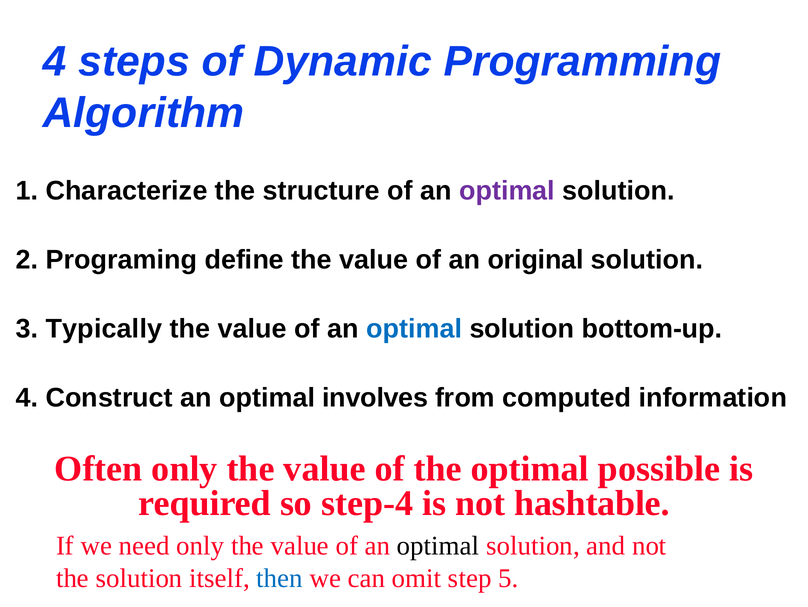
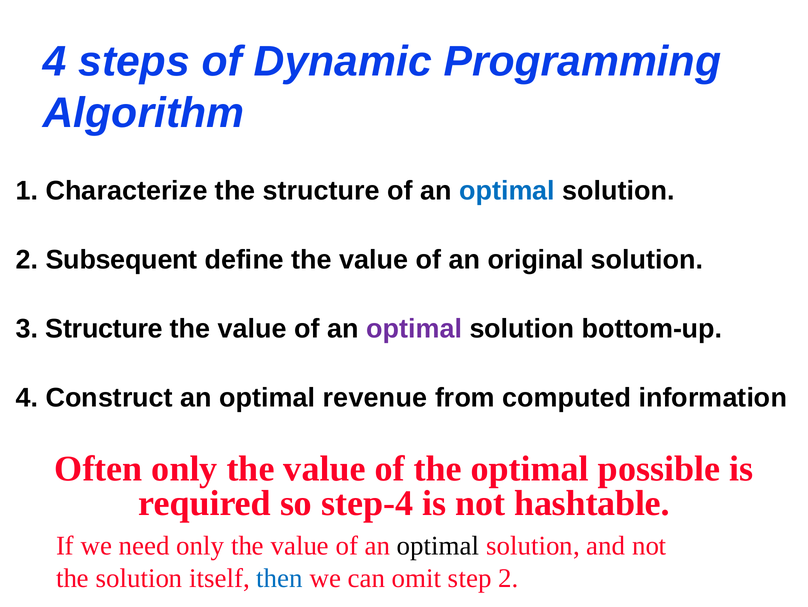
optimal at (507, 191) colour: purple -> blue
Programing: Programing -> Subsequent
3 Typically: Typically -> Structure
optimal at (414, 329) colour: blue -> purple
involves: involves -> revenue
step 5: 5 -> 2
